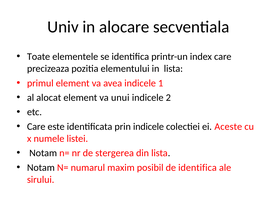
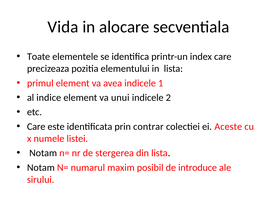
Univ: Univ -> Vida
alocat: alocat -> indice
prin indicele: indicele -> contrar
de identifica: identifica -> introduce
